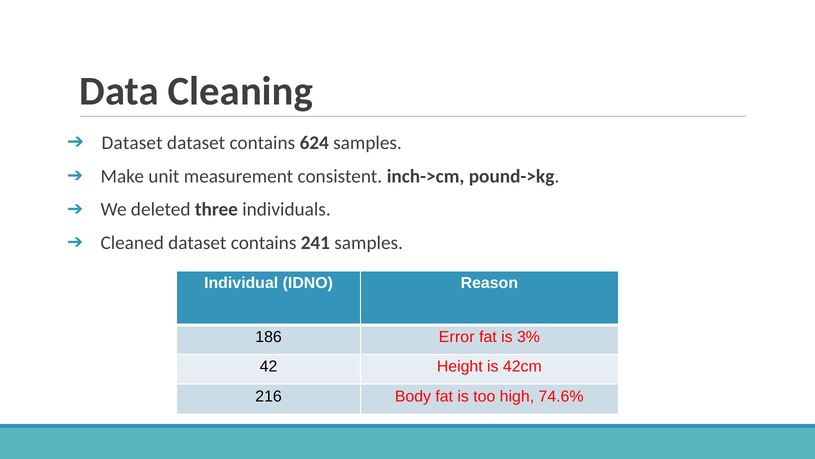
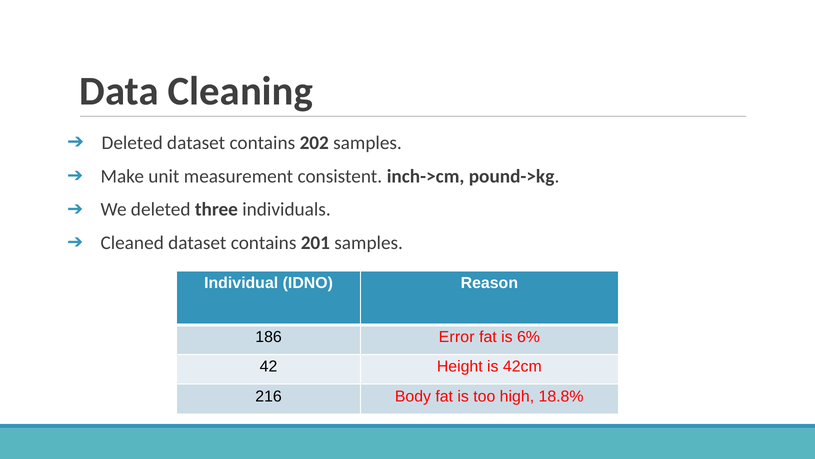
Dataset at (132, 143): Dataset -> Deleted
624: 624 -> 202
241: 241 -> 201
3%: 3% -> 6%
74.6%: 74.6% -> 18.8%
